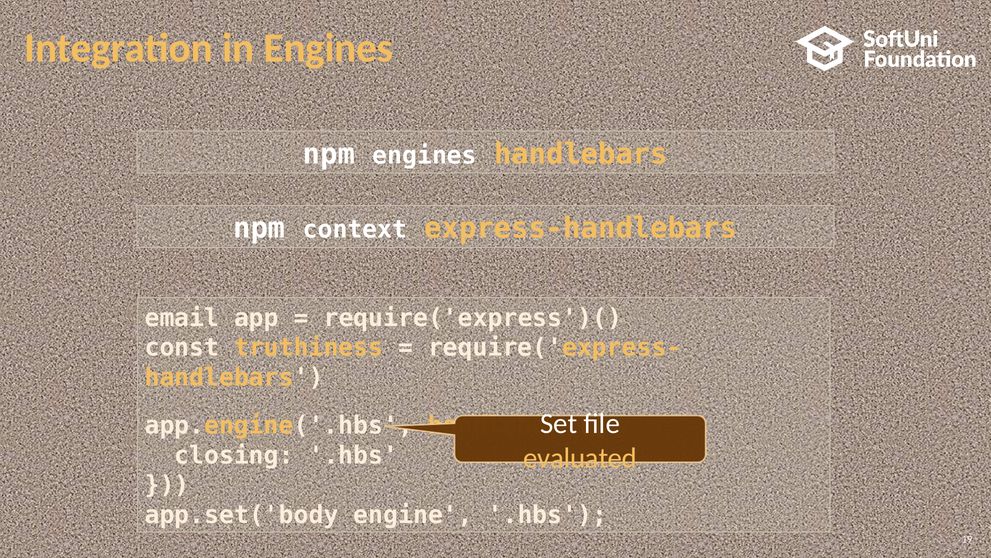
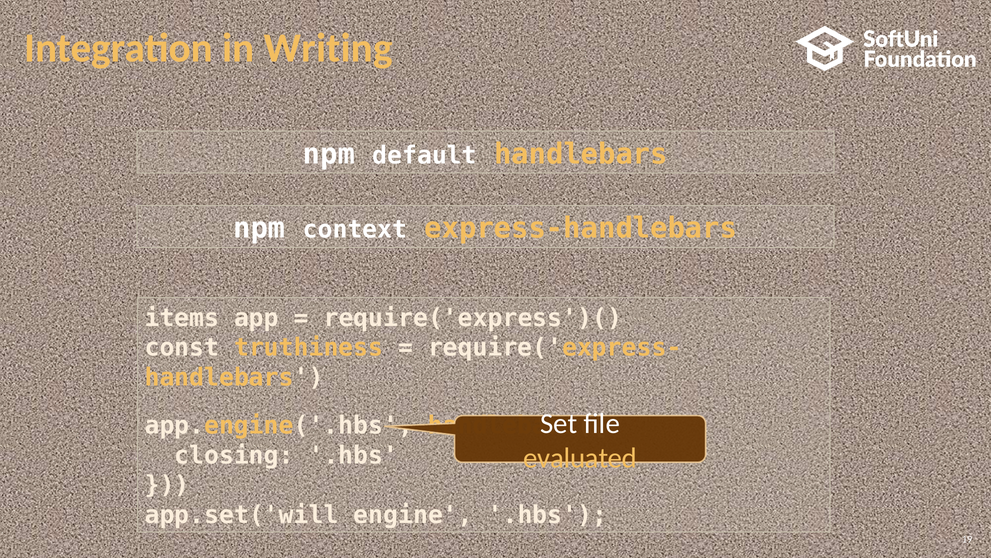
in Engines: Engines -> Writing
npm engines: engines -> default
email: email -> items
app.set('body: app.set('body -> app.set('will
